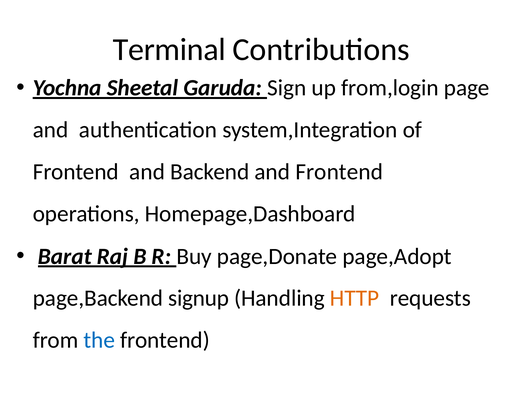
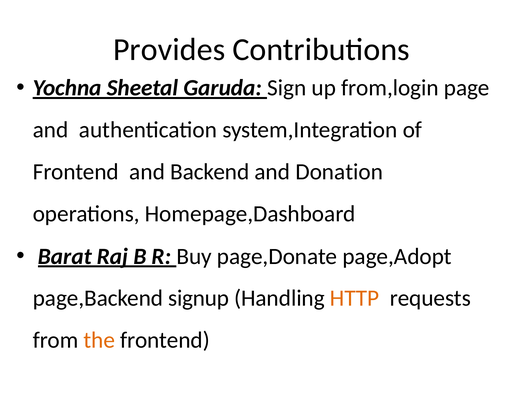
Terminal: Terminal -> Provides
and Frontend: Frontend -> Donation
the colour: blue -> orange
